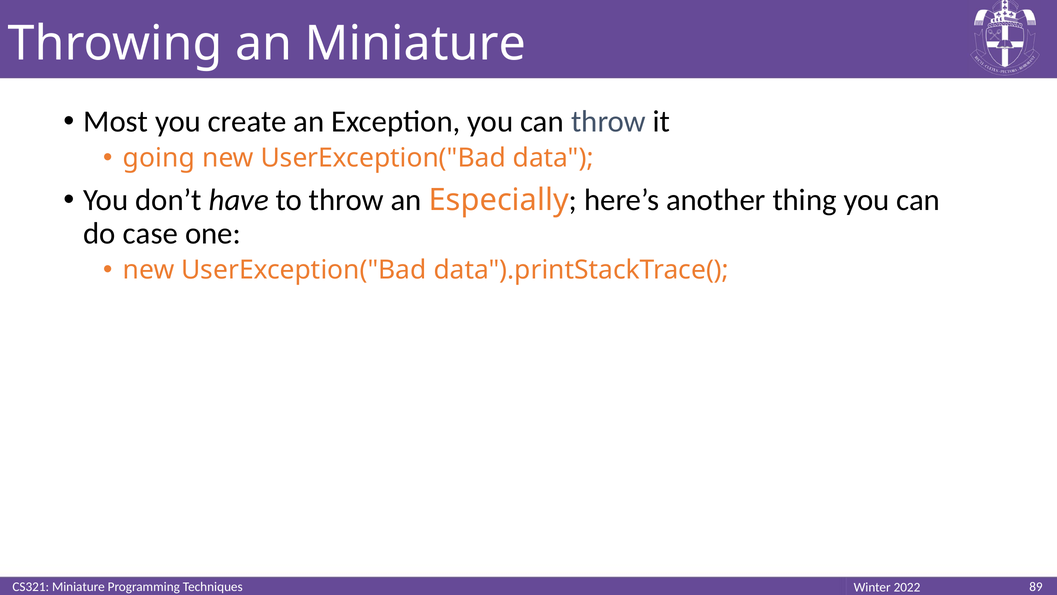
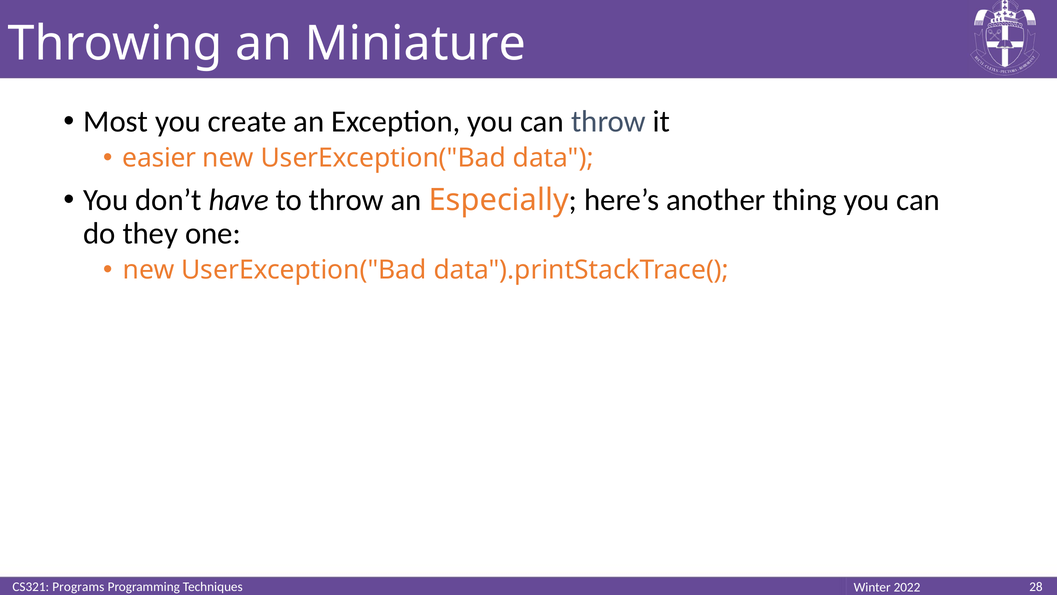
going: going -> easier
case: case -> they
CS321 Miniature: Miniature -> Programs
89: 89 -> 28
